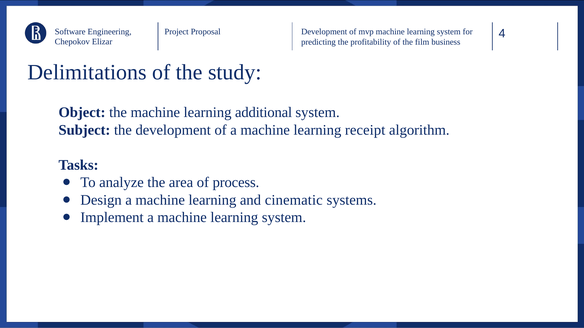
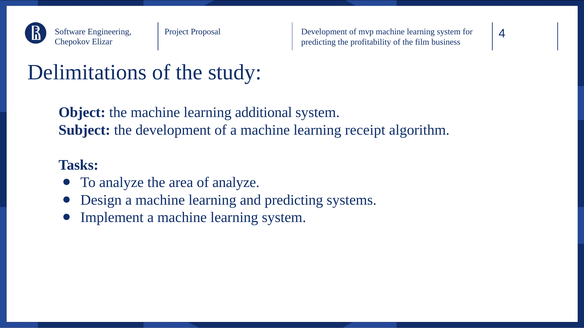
of process: process -> analyze
and cinematic: cinematic -> predicting
